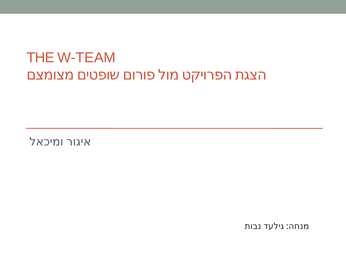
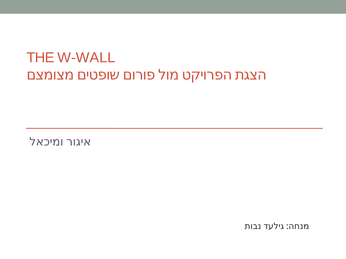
W-TEAM: W-TEAM -> W-WALL
